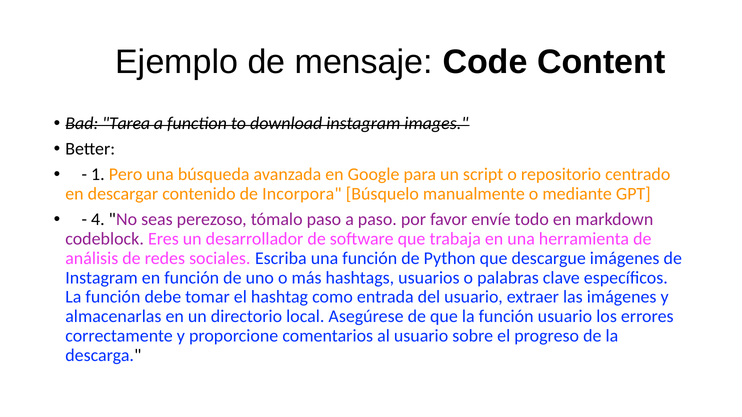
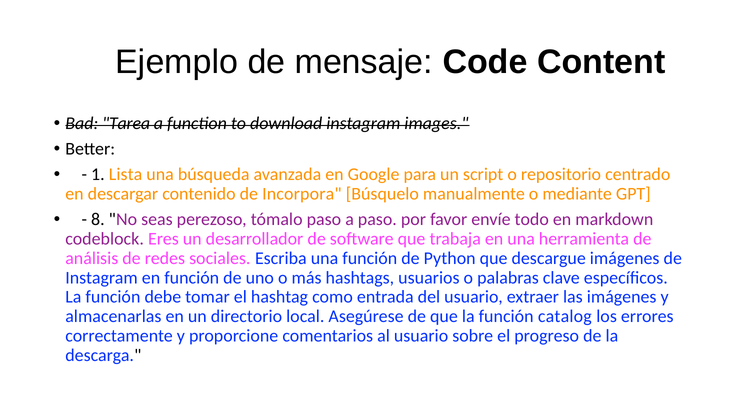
Pero: Pero -> Lista
4: 4 -> 8
función usuario: usuario -> catalog
